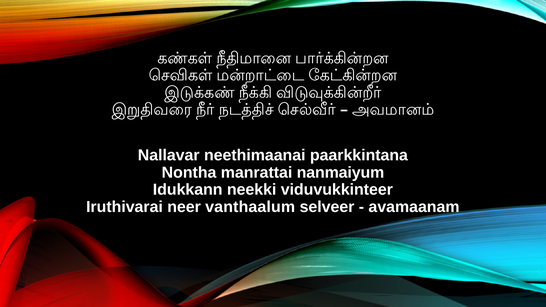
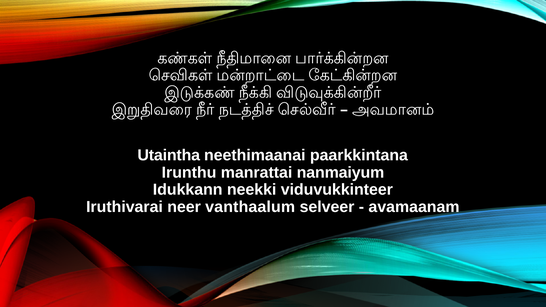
Nallavar: Nallavar -> Utaintha
Nontha: Nontha -> Irunthu
